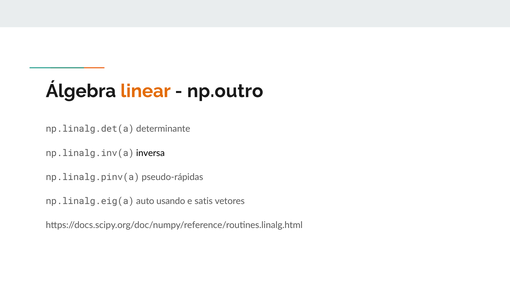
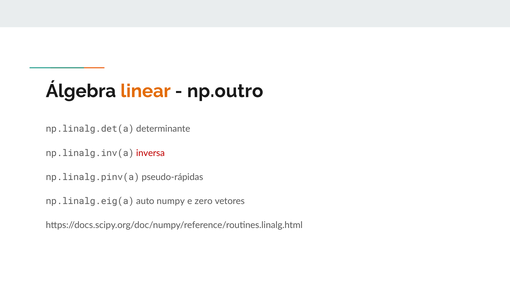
inversa colour: black -> red
usando: usando -> numpy
satis: satis -> zero
